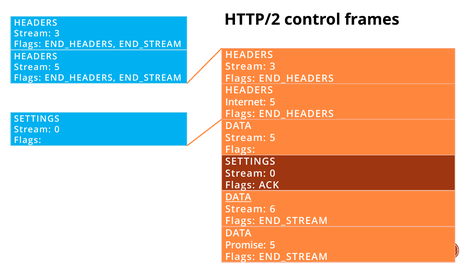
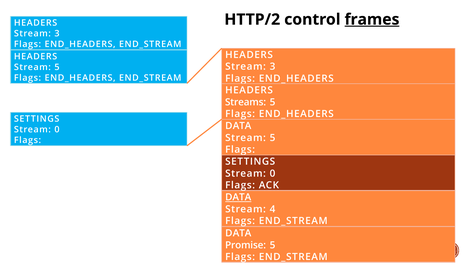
frames underline: none -> present
Internet: Internet -> Streams
6: 6 -> 4
